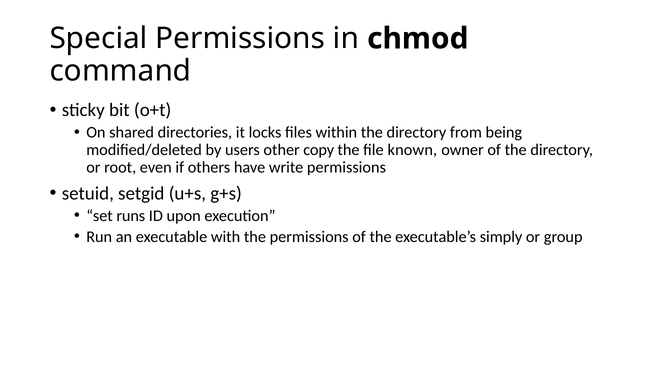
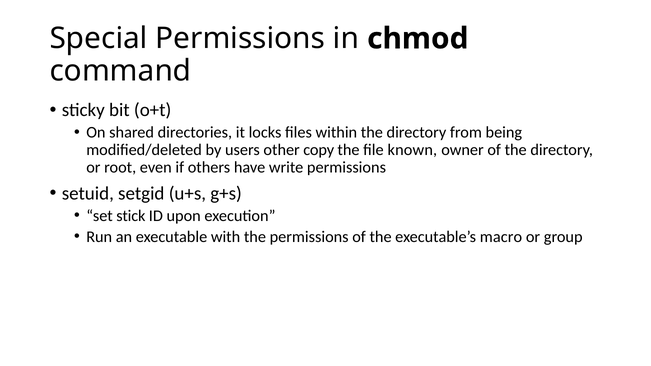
runs: runs -> stick
simply: simply -> macro
